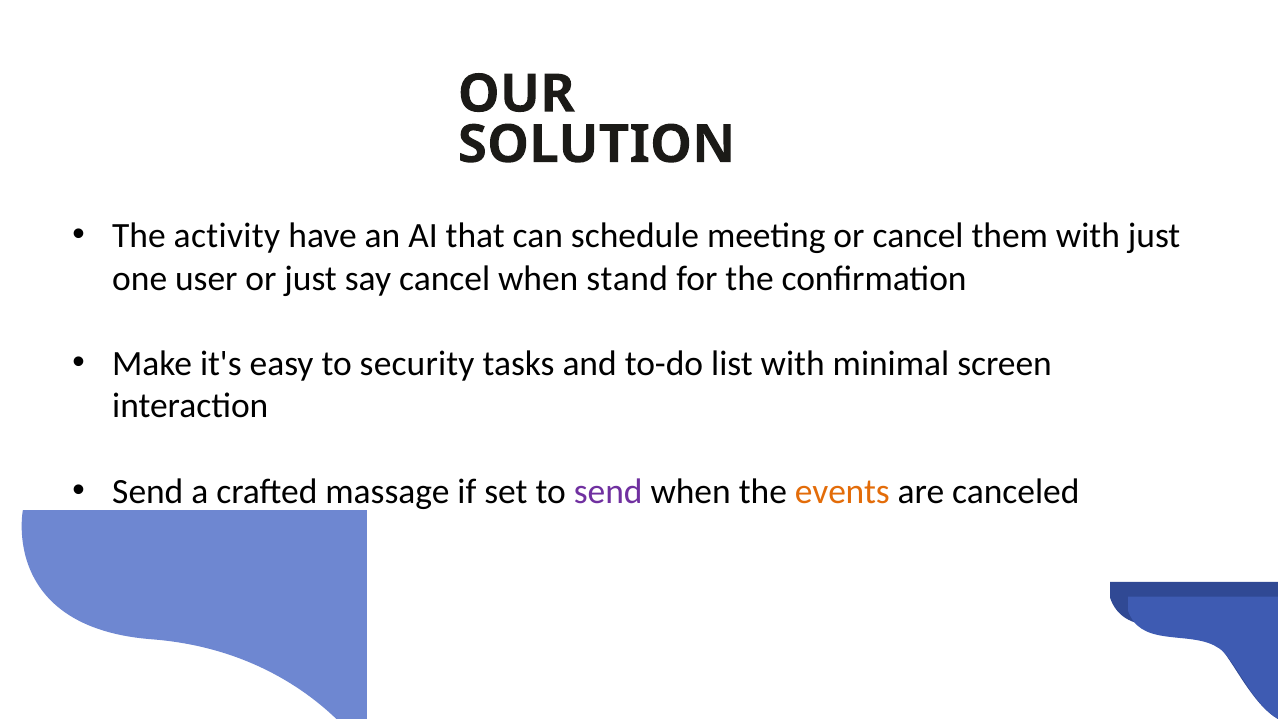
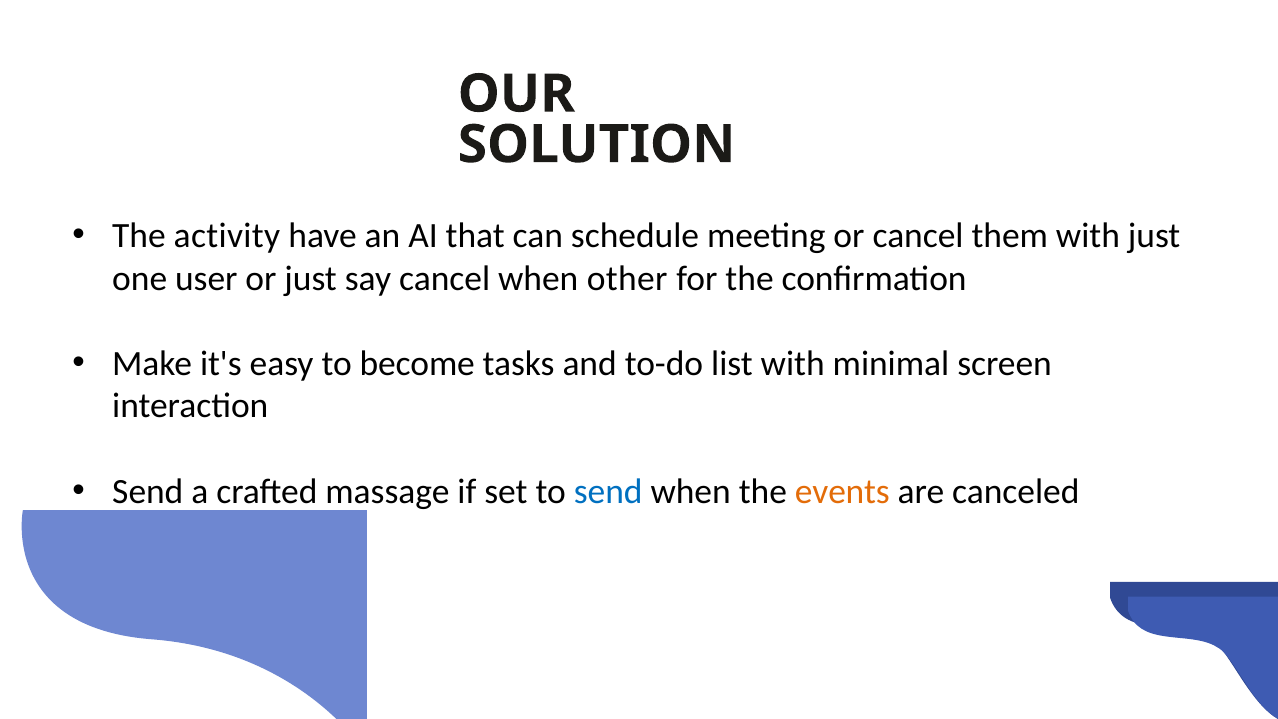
stand: stand -> other
security: security -> become
send at (608, 491) colour: purple -> blue
